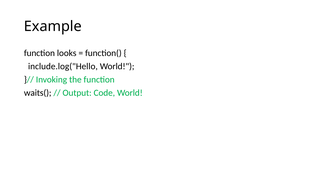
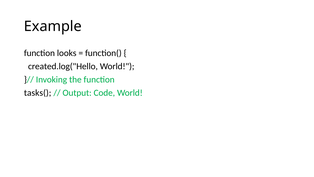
include.log("Hello: include.log("Hello -> created.log("Hello
waits(: waits( -> tasks(
